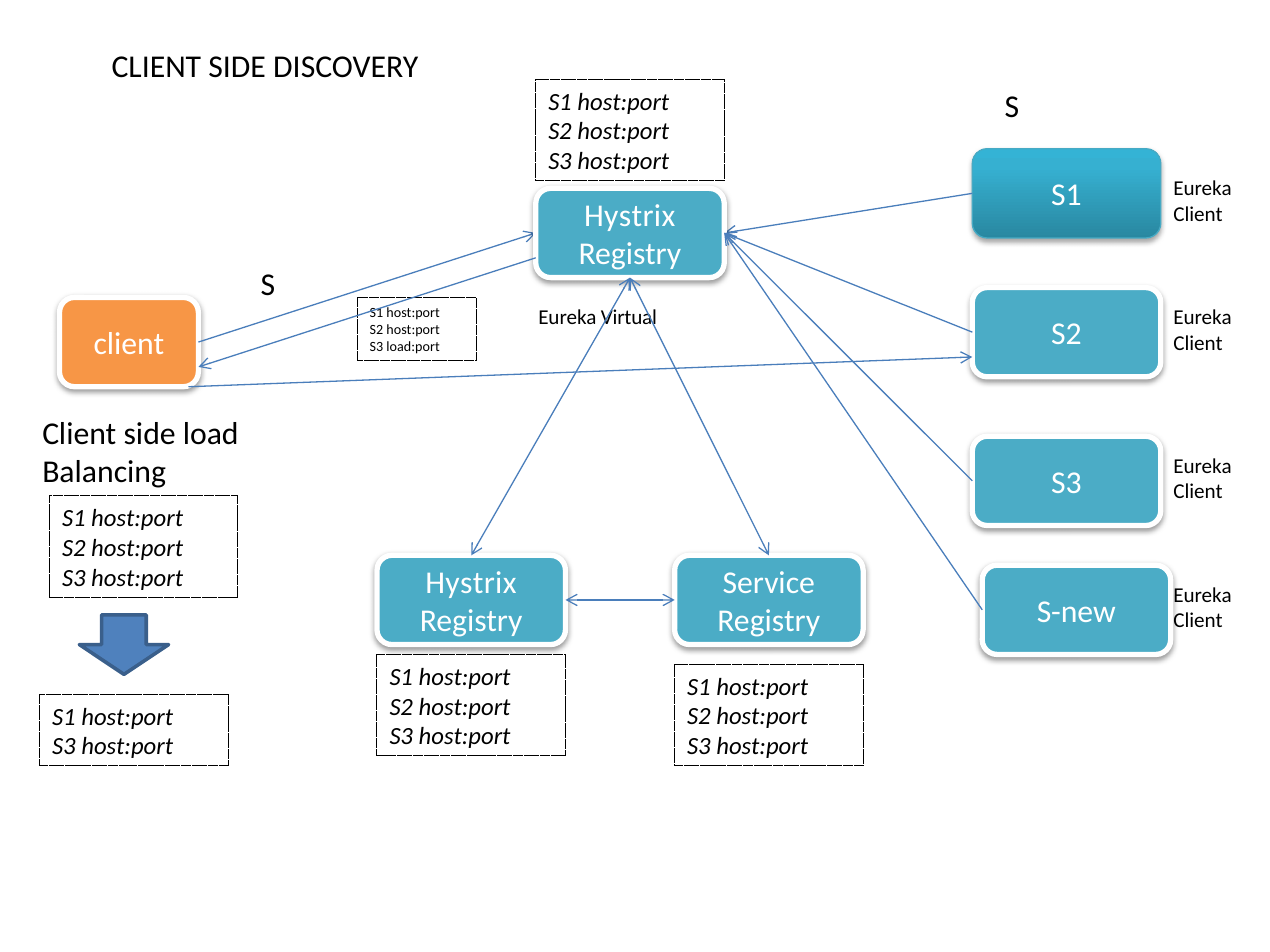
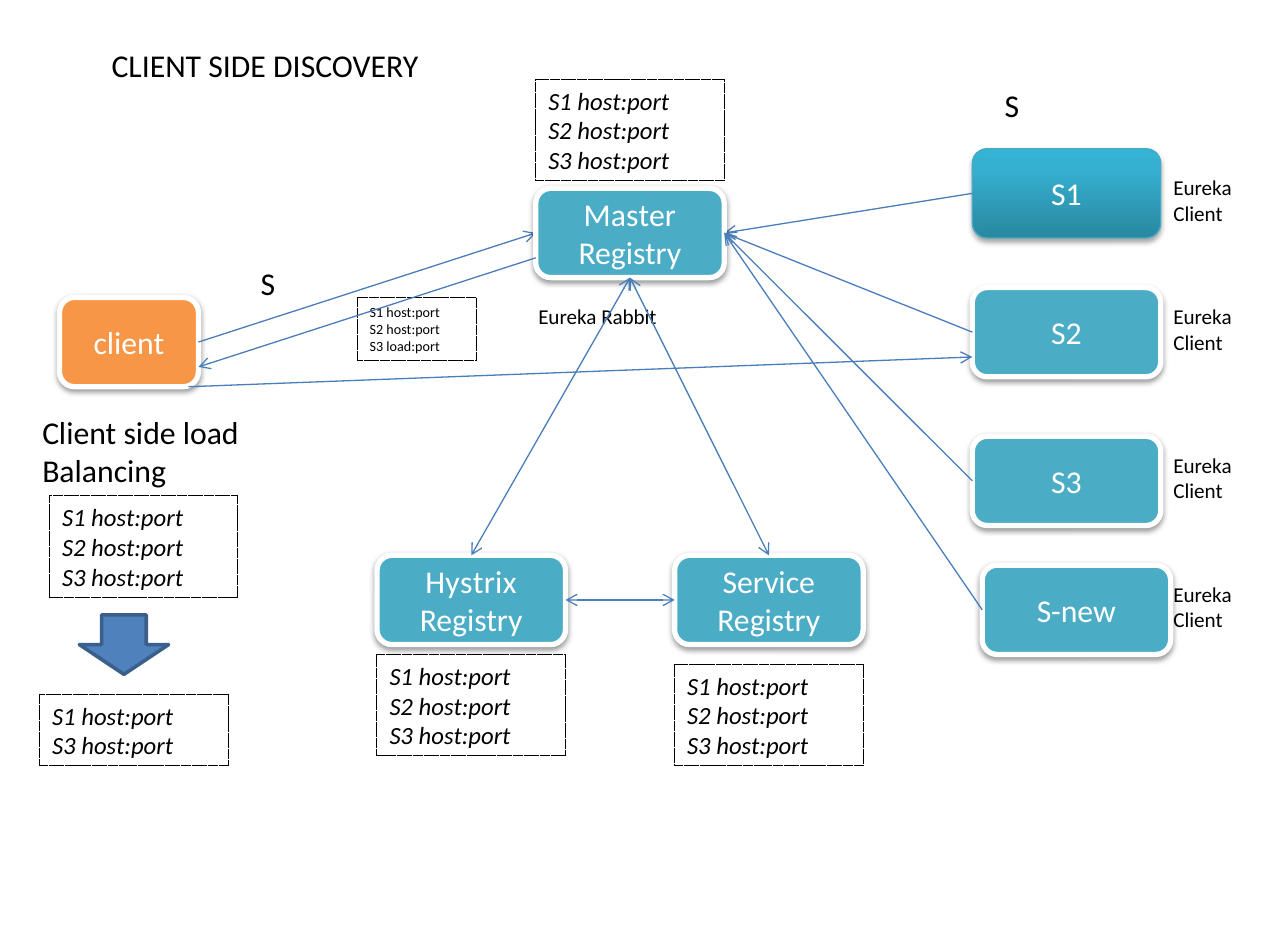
Hystrix at (630, 216): Hystrix -> Master
Virtual: Virtual -> Rabbit
